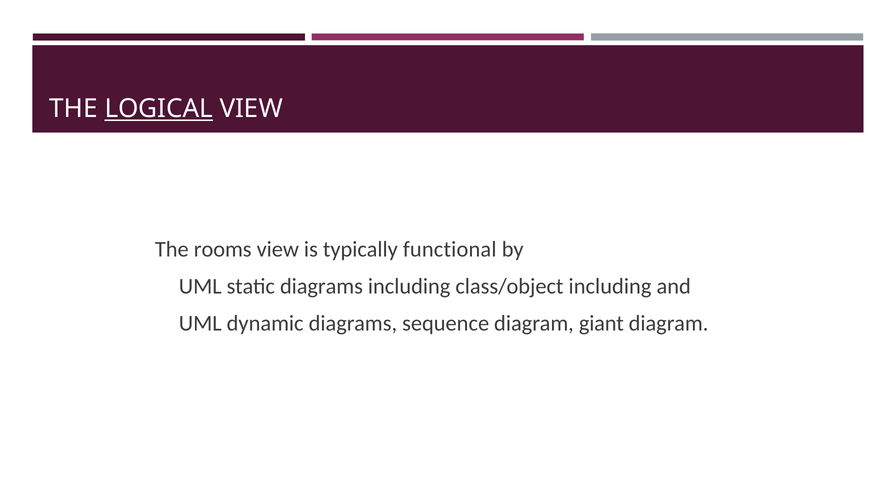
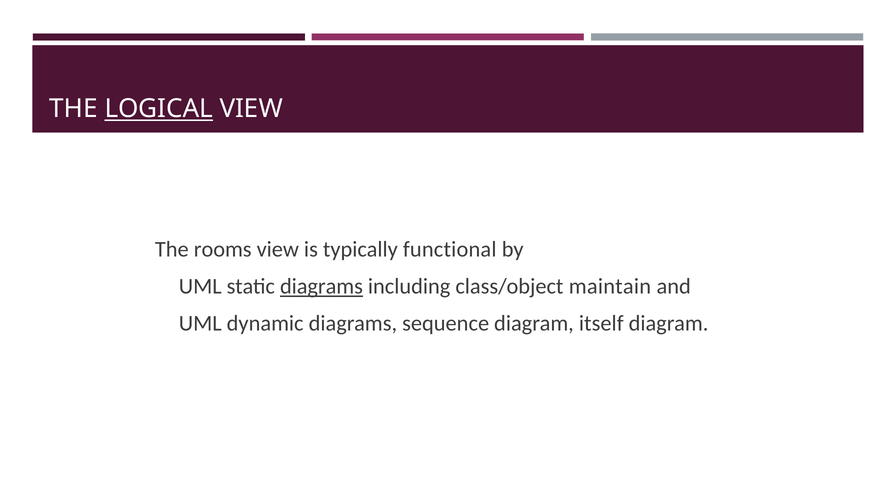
diagrams at (321, 287) underline: none -> present
class/object including: including -> maintain
giant: giant -> itself
